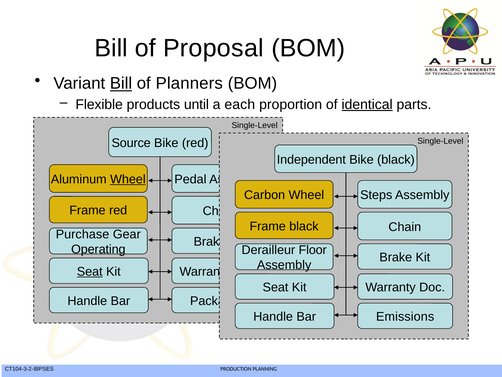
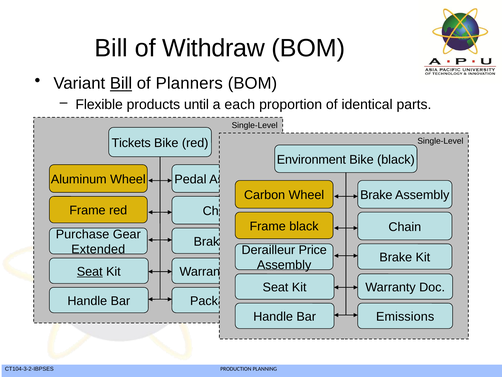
Proposal: Proposal -> Withdraw
identical underline: present -> none
Source: Source -> Tickets
Independent: Independent -> Environment
Wheel at (128, 179) underline: present -> none
Steps at (376, 195): Steps -> Brake
Operating: Operating -> Extended
Floor: Floor -> Price
